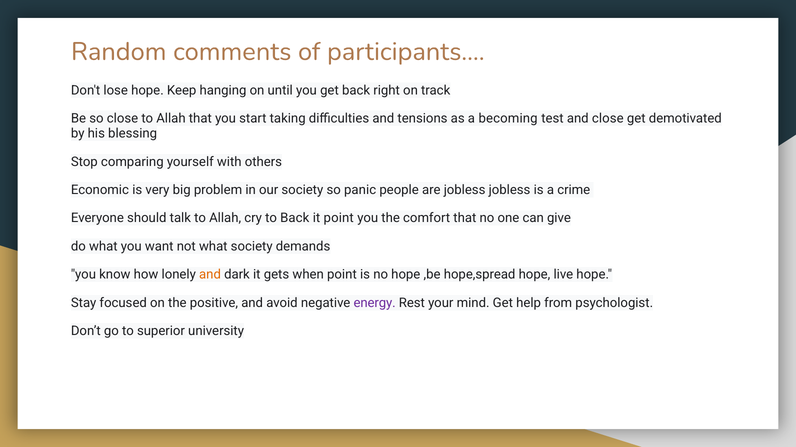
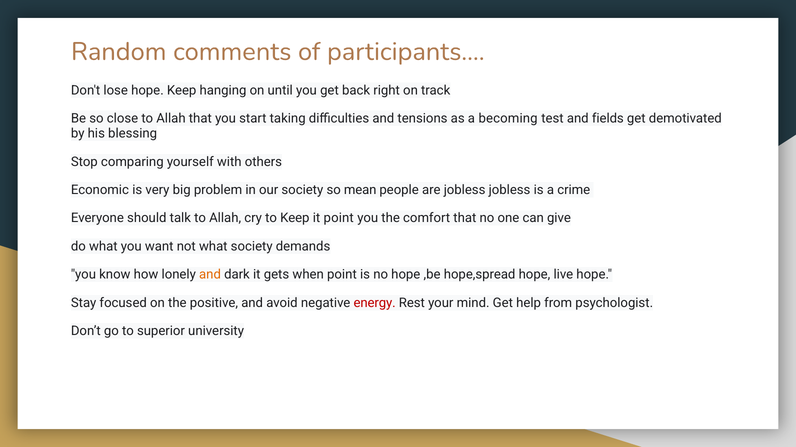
and close: close -> fields
panic: panic -> mean
to Back: Back -> Keep
energy colour: purple -> red
